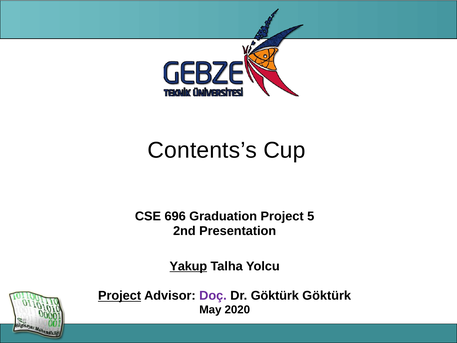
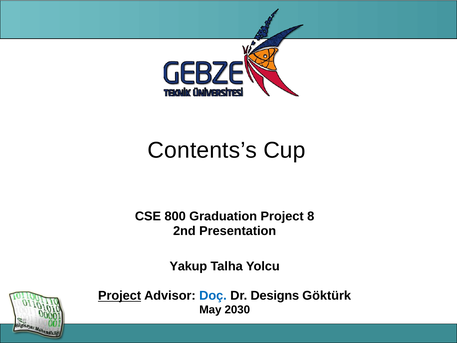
696: 696 -> 800
5: 5 -> 8
Yakup underline: present -> none
Doç colour: purple -> blue
Dr Göktürk: Göktürk -> Designs
2020: 2020 -> 2030
